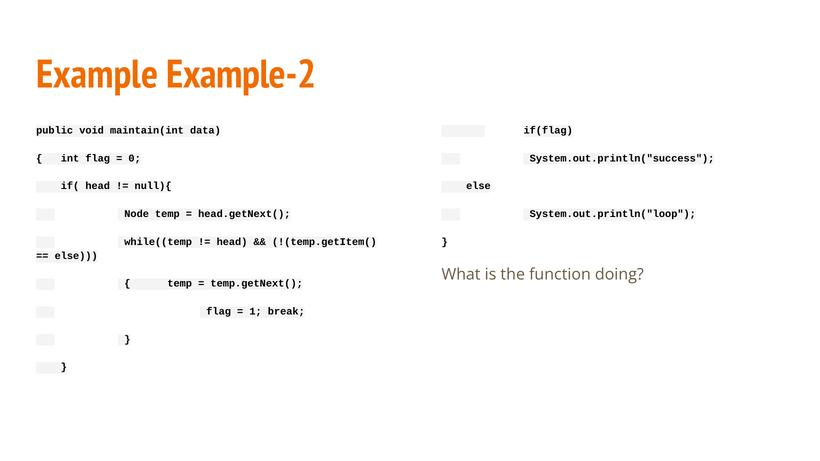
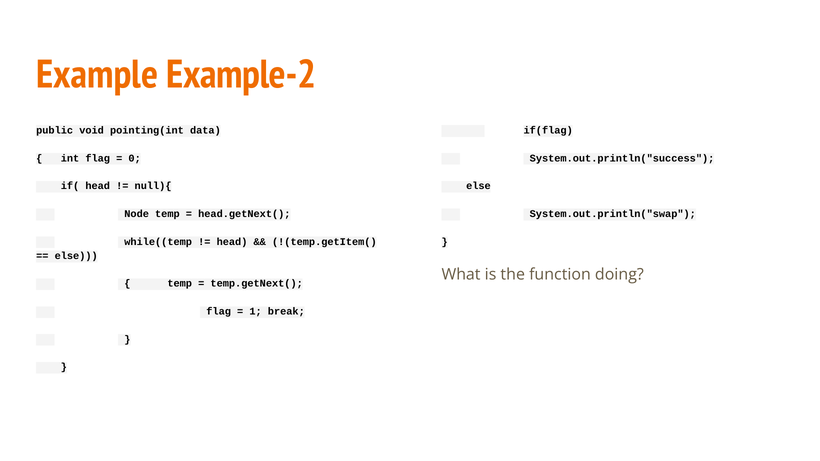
maintain(int: maintain(int -> pointing(int
System.out.println("loop: System.out.println("loop -> System.out.println("swap
